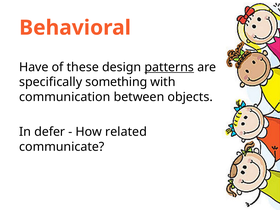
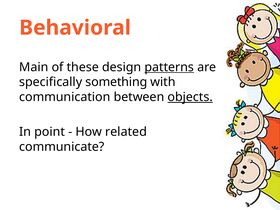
Have: Have -> Main
objects underline: none -> present
defer: defer -> point
